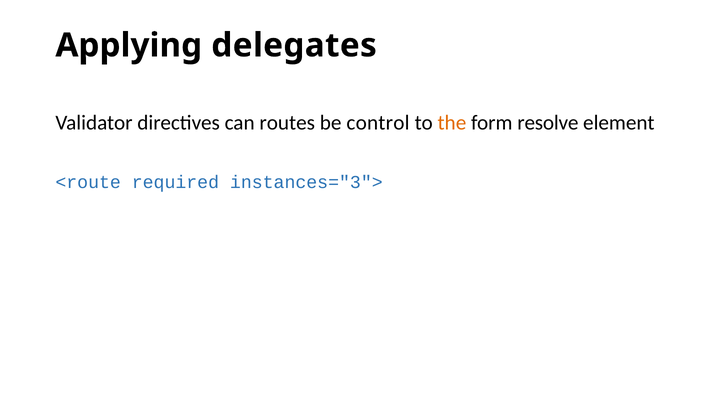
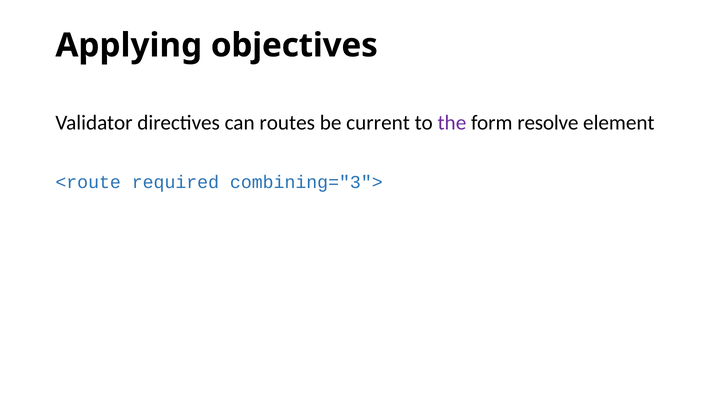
delegates: delegates -> objectives
control: control -> current
the colour: orange -> purple
instances="3">: instances="3"> -> combining="3">
